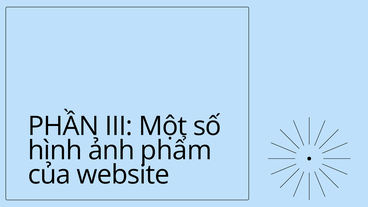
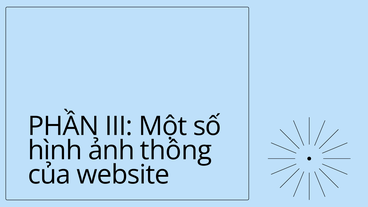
phẩm: phẩm -> thông
